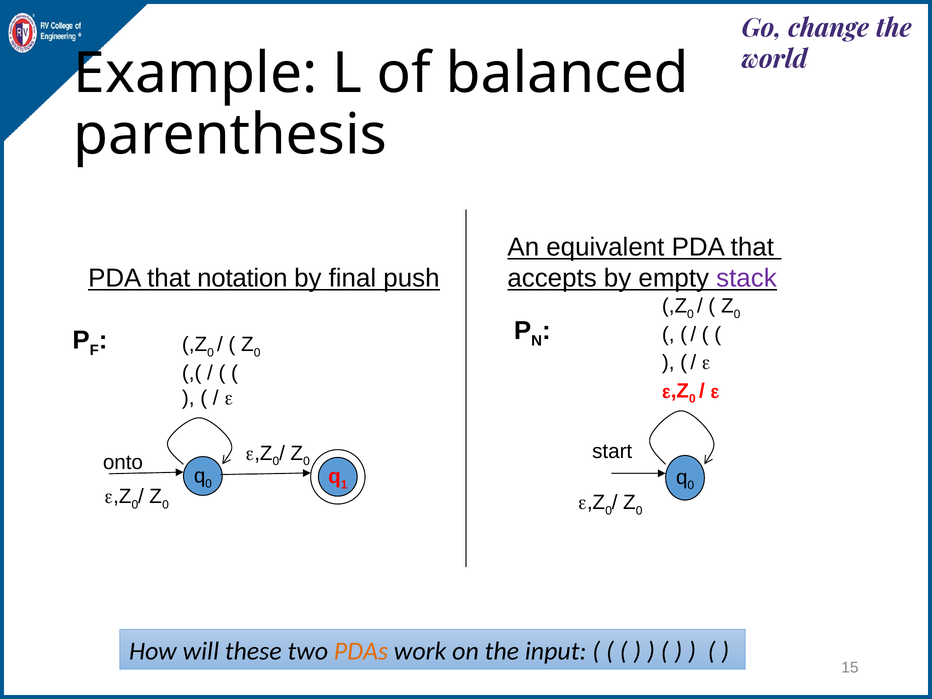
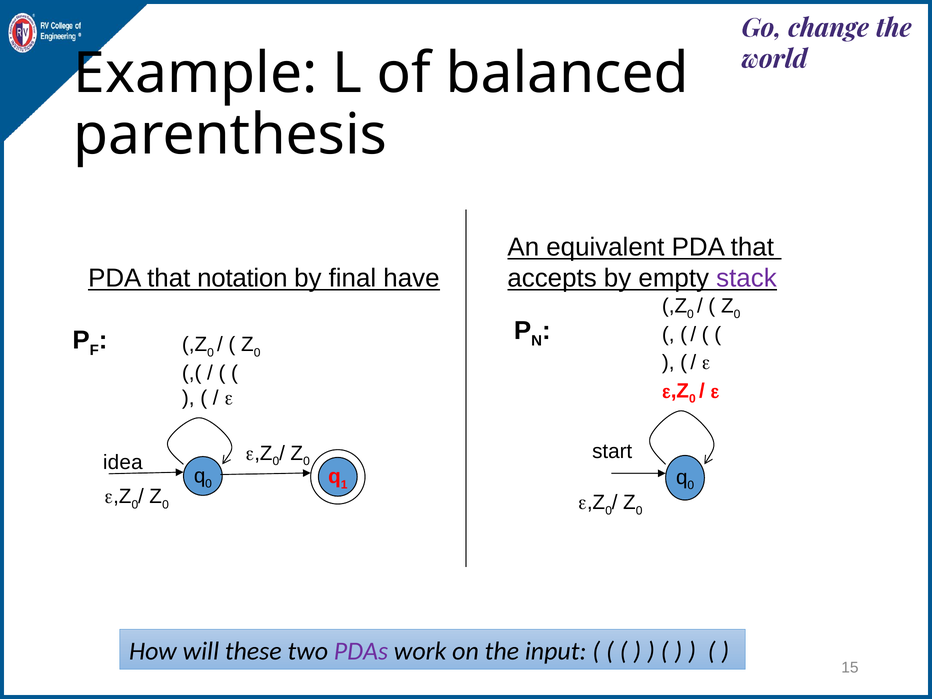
push: push -> have
onto: onto -> idea
PDAs colour: orange -> purple
